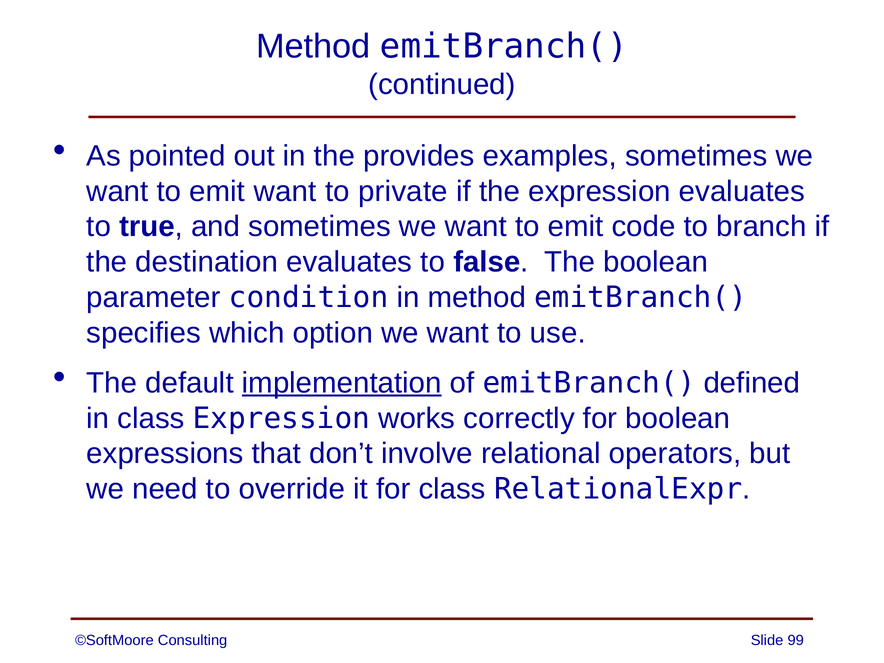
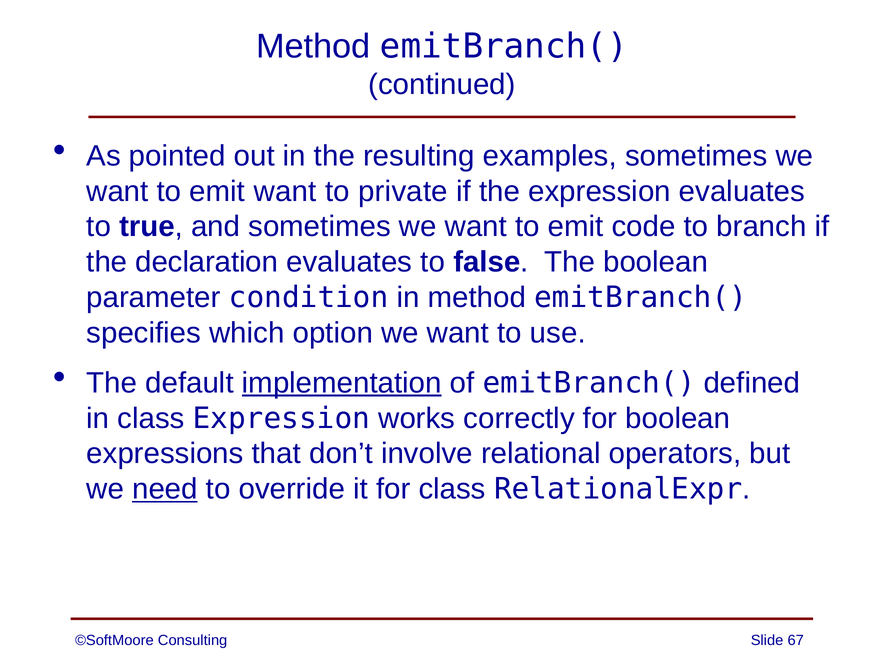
provides: provides -> resulting
destination: destination -> declaration
need underline: none -> present
99: 99 -> 67
